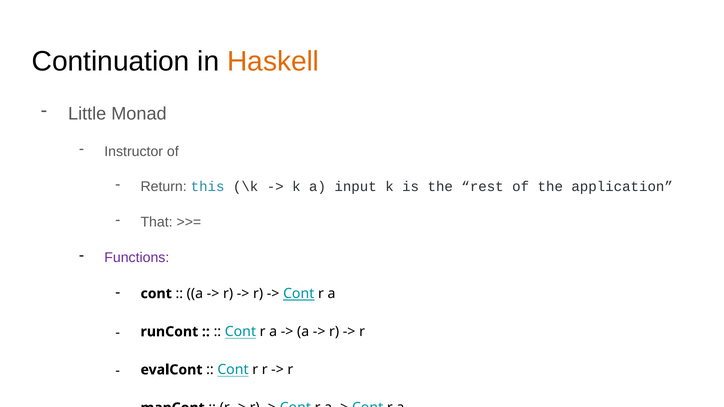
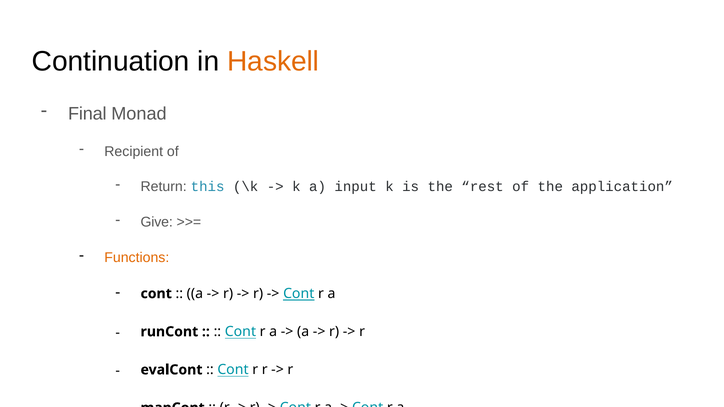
Little: Little -> Final
Instructor: Instructor -> Recipient
That: That -> Give
Functions colour: purple -> orange
